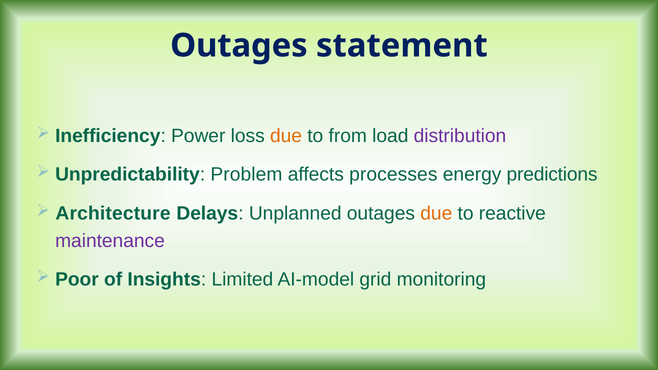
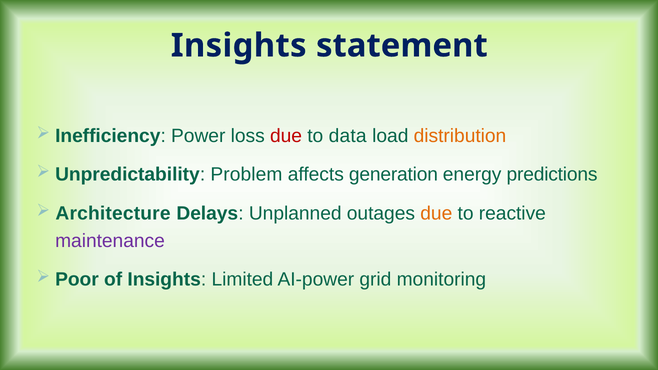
Outages at (239, 46): Outages -> Insights
due at (286, 136) colour: orange -> red
from: from -> data
distribution colour: purple -> orange
processes: processes -> generation
AI-model: AI-model -> AI-power
